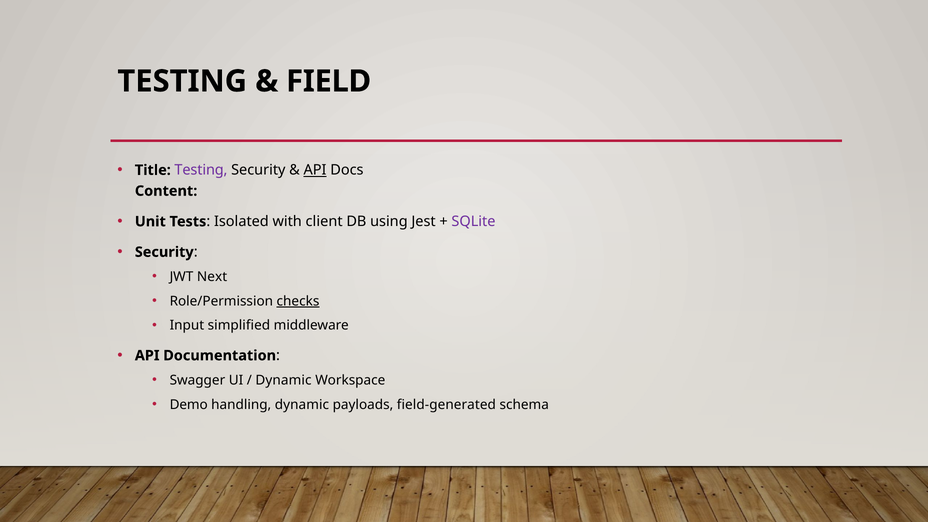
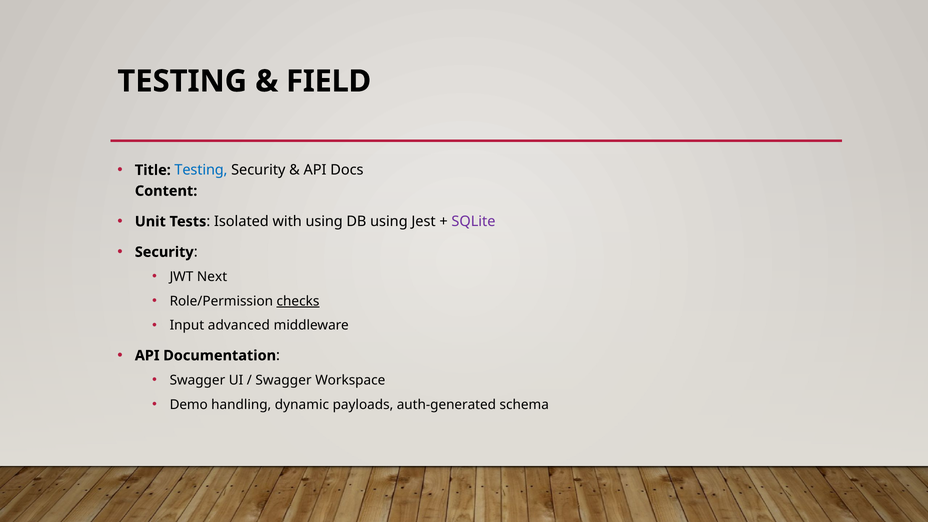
Testing at (201, 170) colour: purple -> blue
API at (315, 170) underline: present -> none
with client: client -> using
simplified: simplified -> advanced
Dynamic at (284, 380): Dynamic -> Swagger
field-generated: field-generated -> auth-generated
